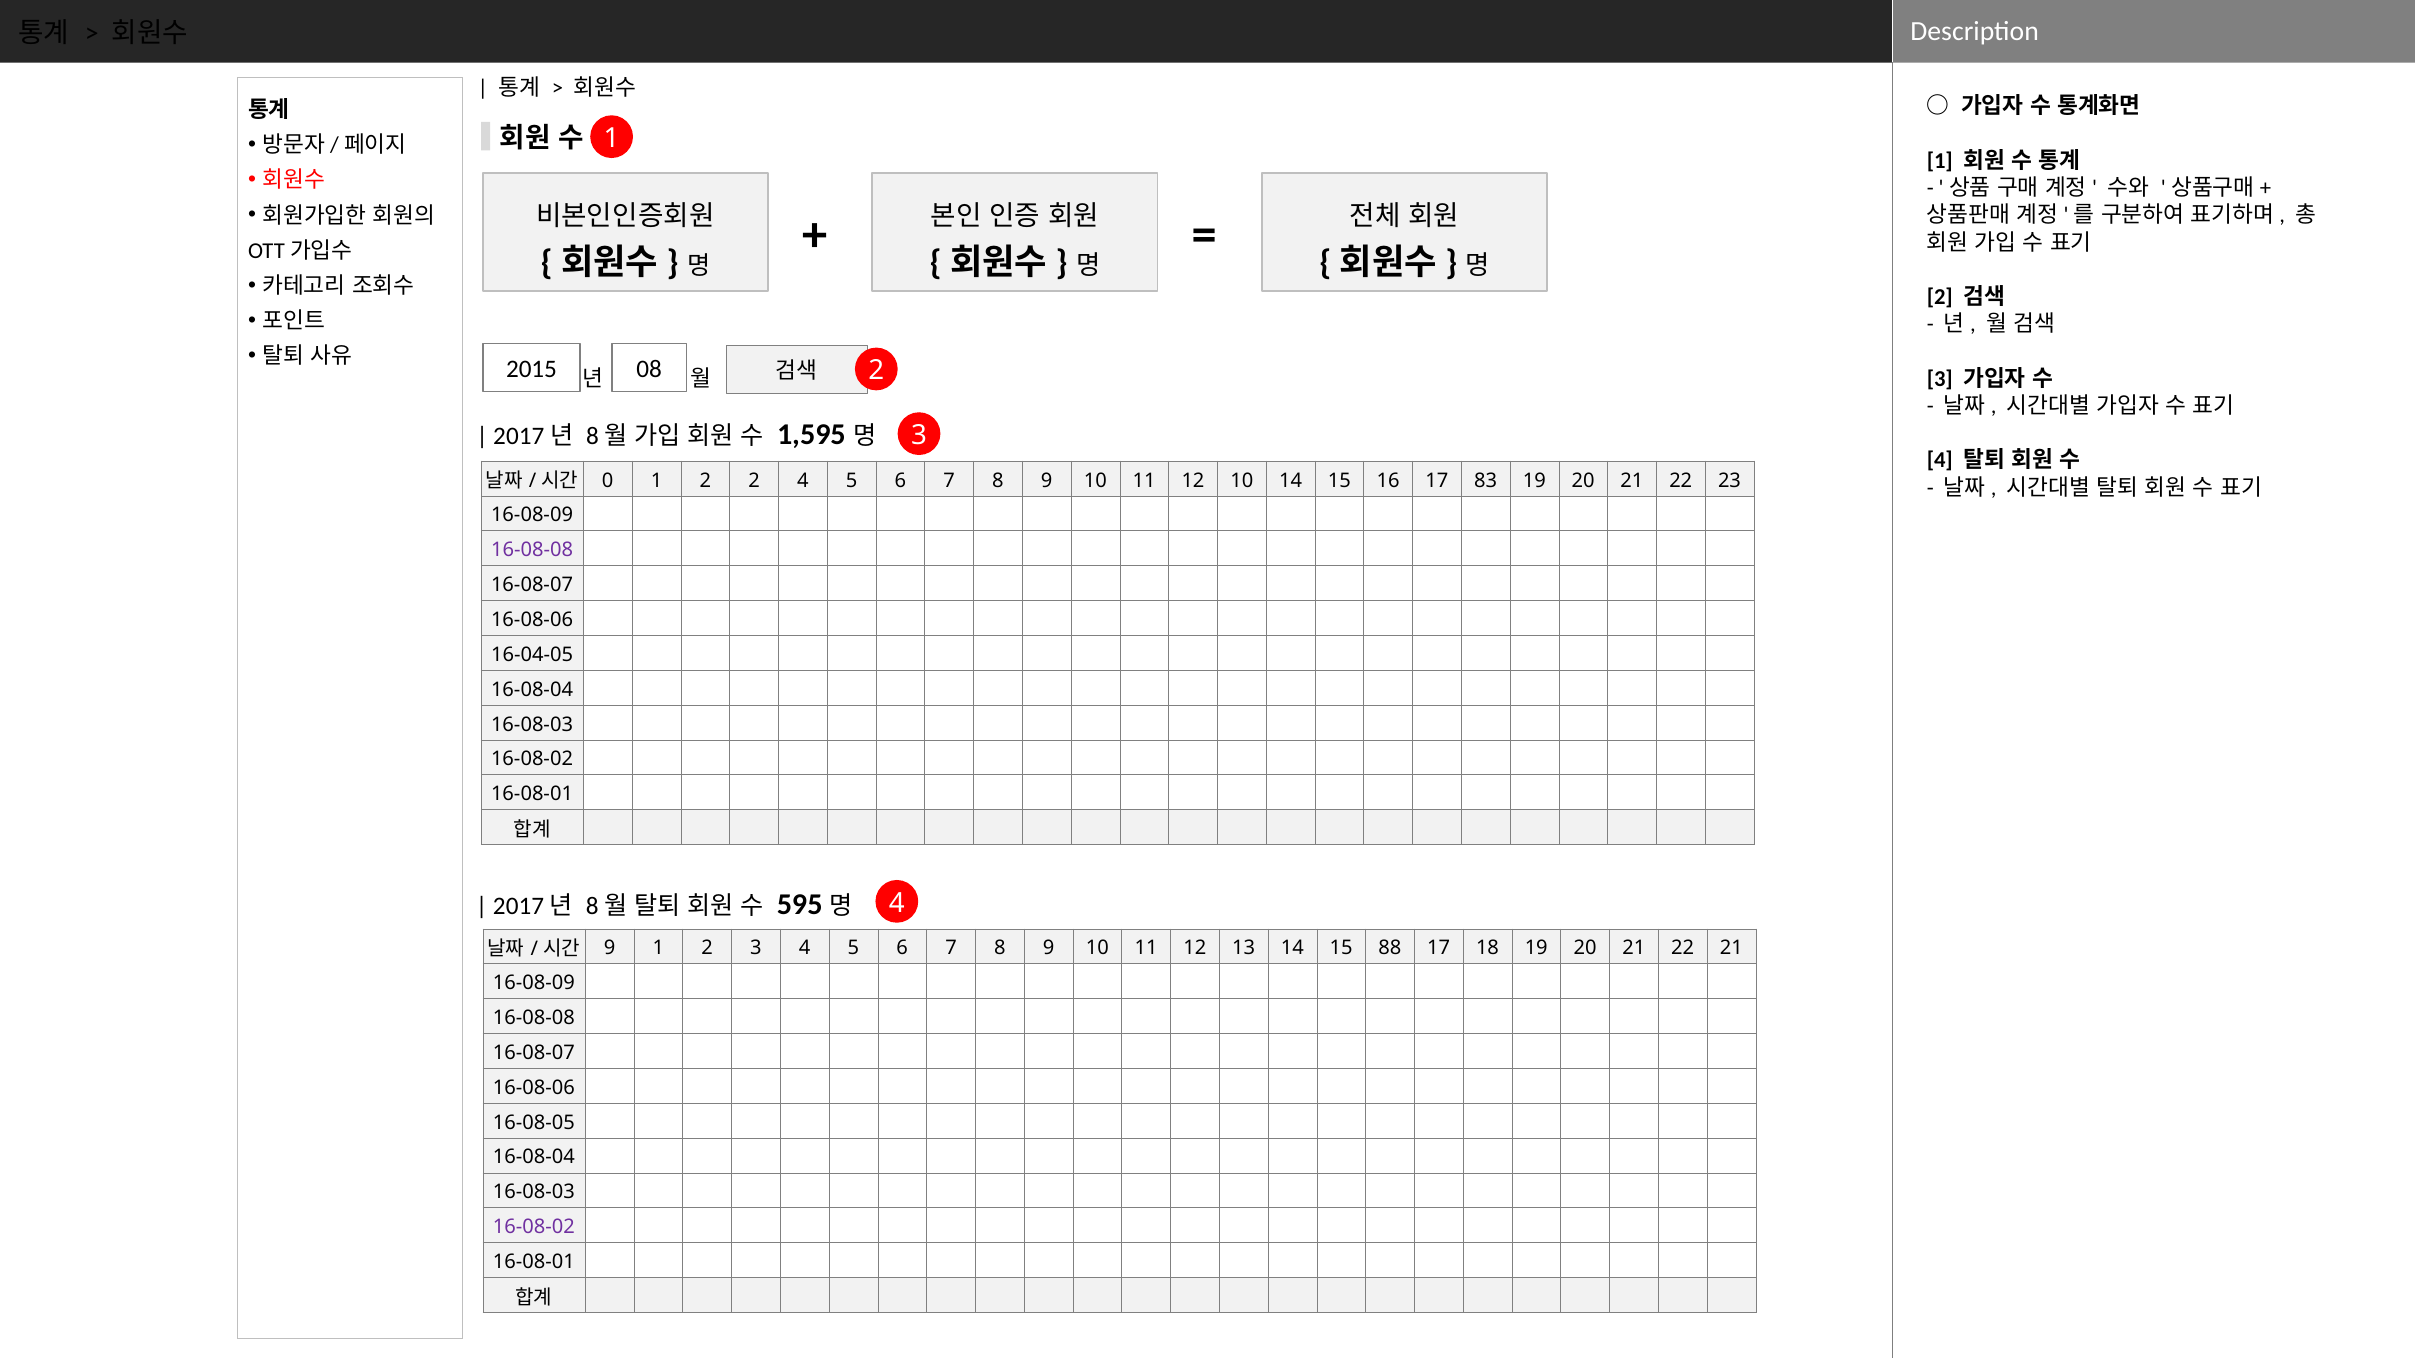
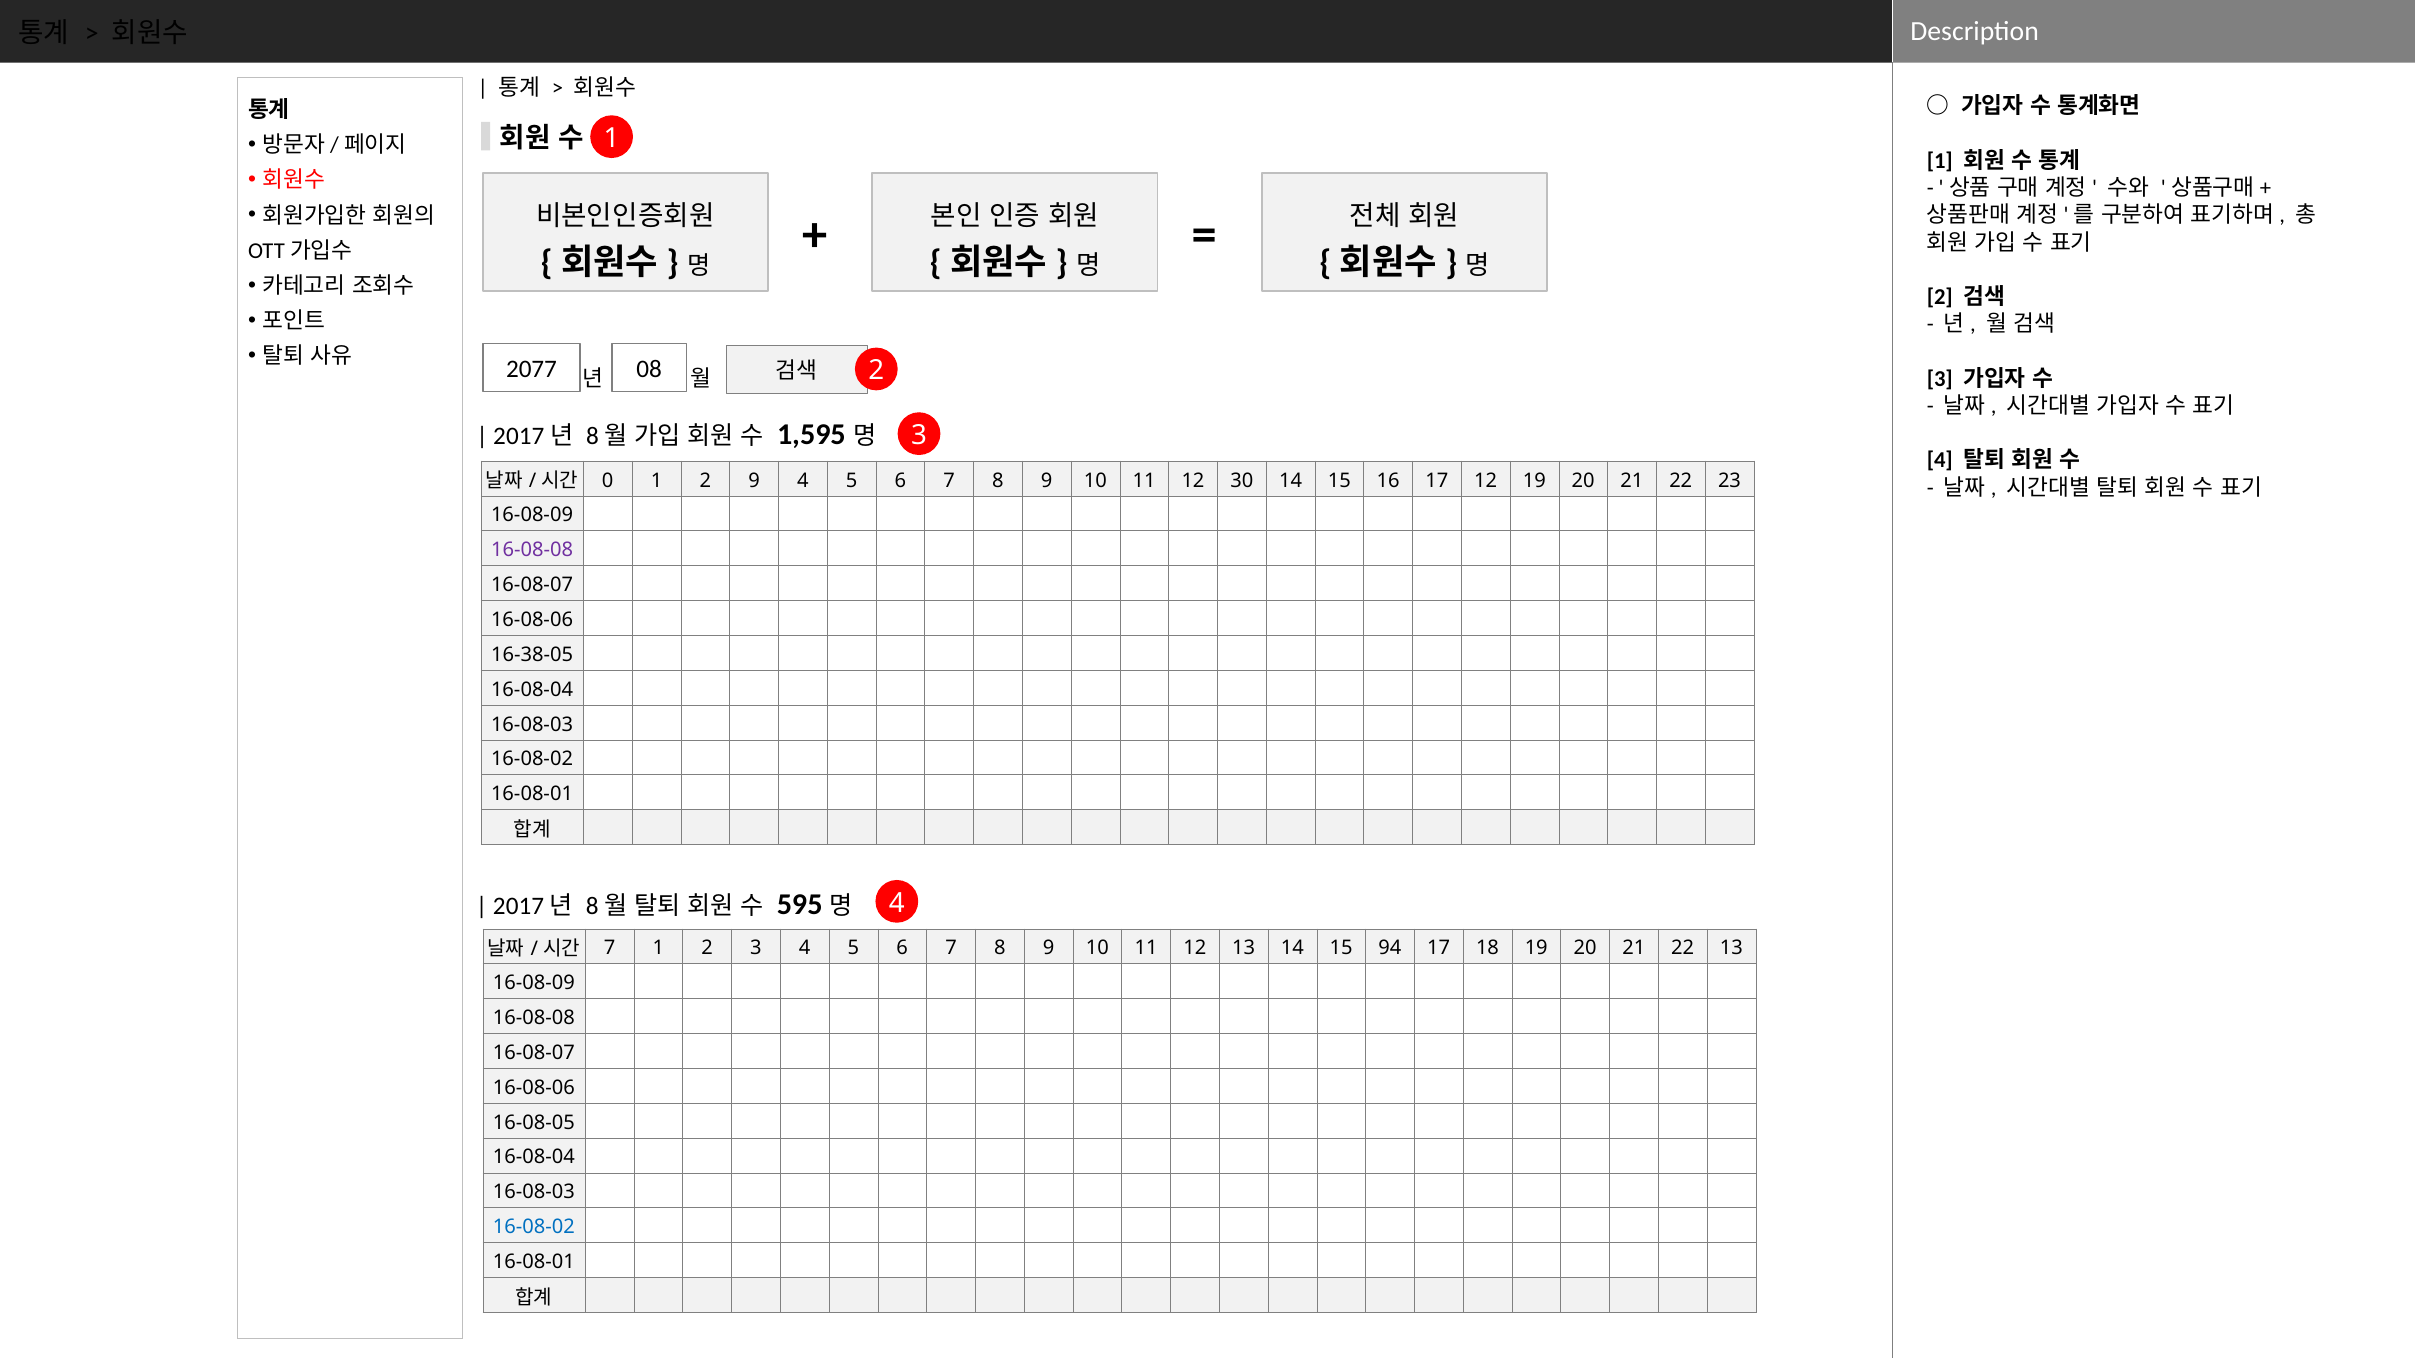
2015: 2015 -> 2077
2 2: 2 -> 9
12 10: 10 -> 30
17 83: 83 -> 12
16-04-05: 16-04-05 -> 16-38-05
9 at (610, 948): 9 -> 7
88: 88 -> 94
22 21: 21 -> 13
16-08-02 at (534, 1227) colour: purple -> blue
